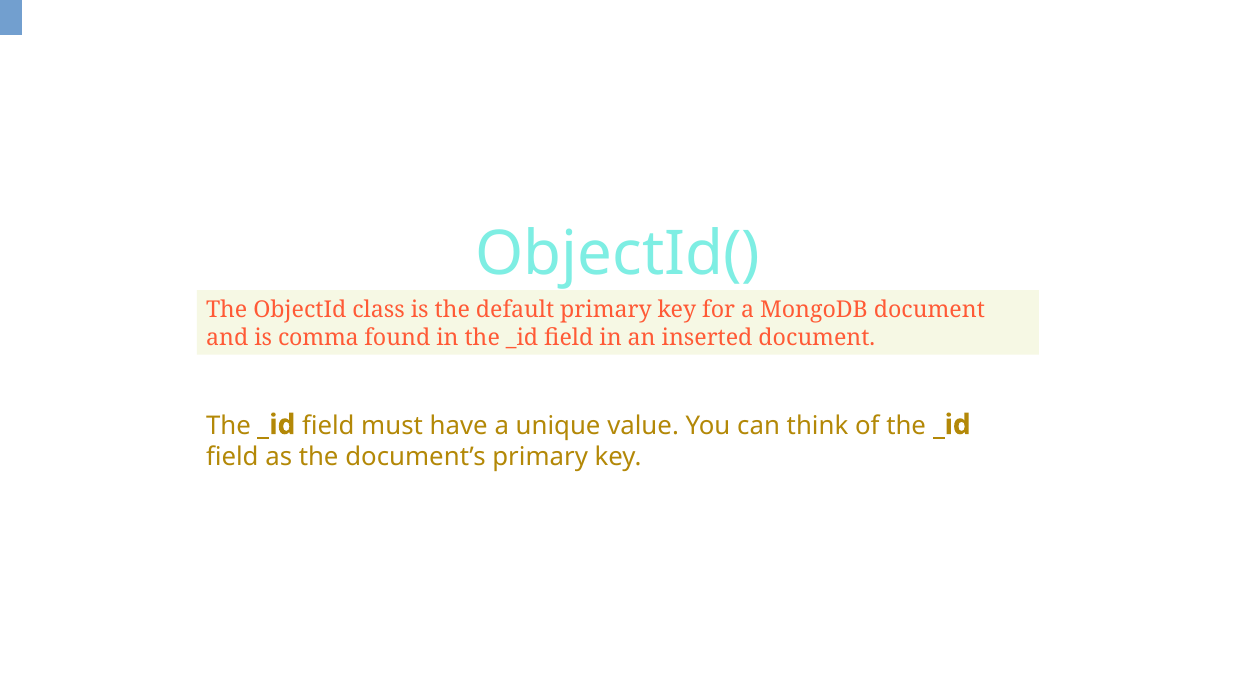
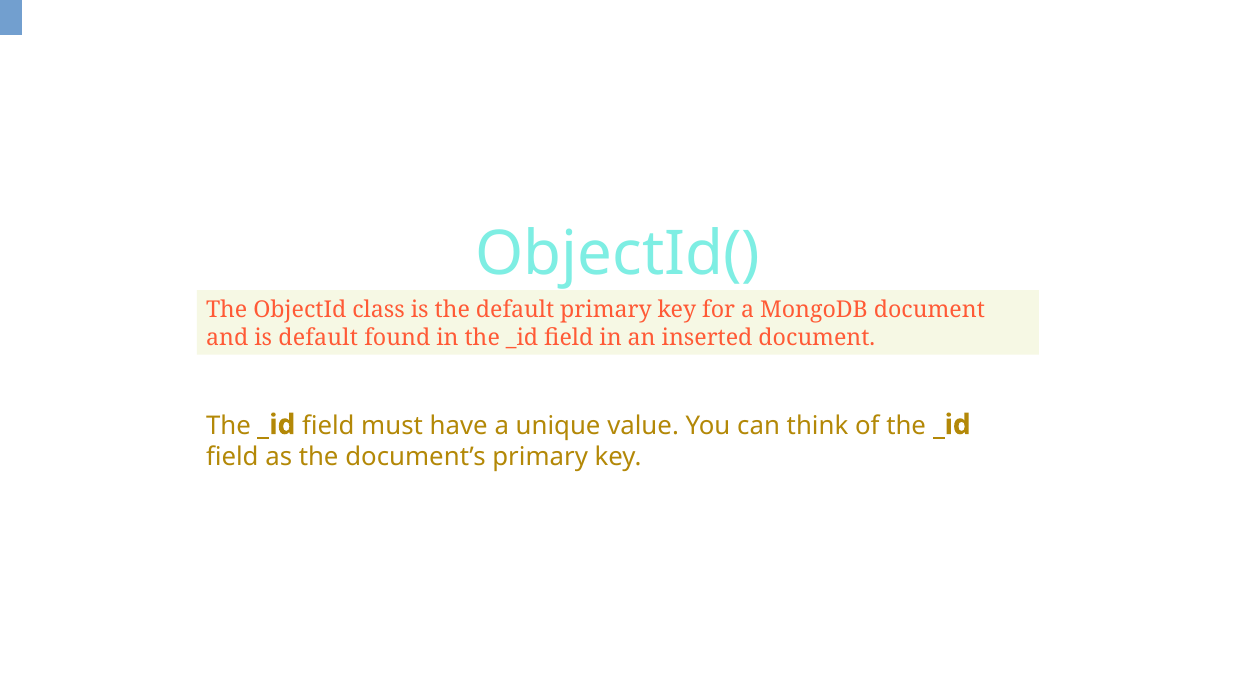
is comma: comma -> default
